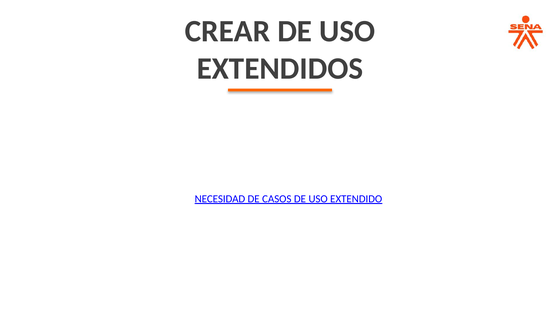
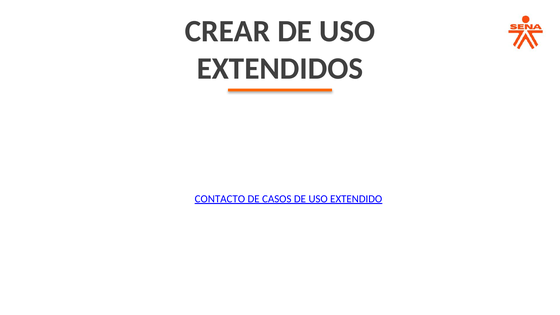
NECESIDAD: NECESIDAD -> CONTACTO
